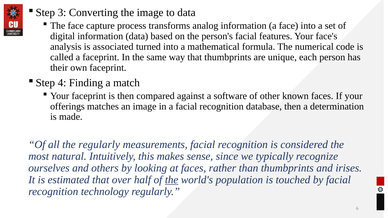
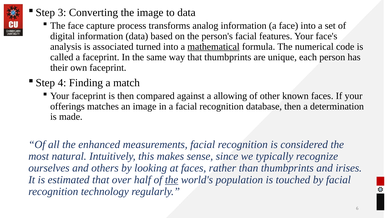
mathematical underline: none -> present
software: software -> allowing
the regularly: regularly -> enhanced
